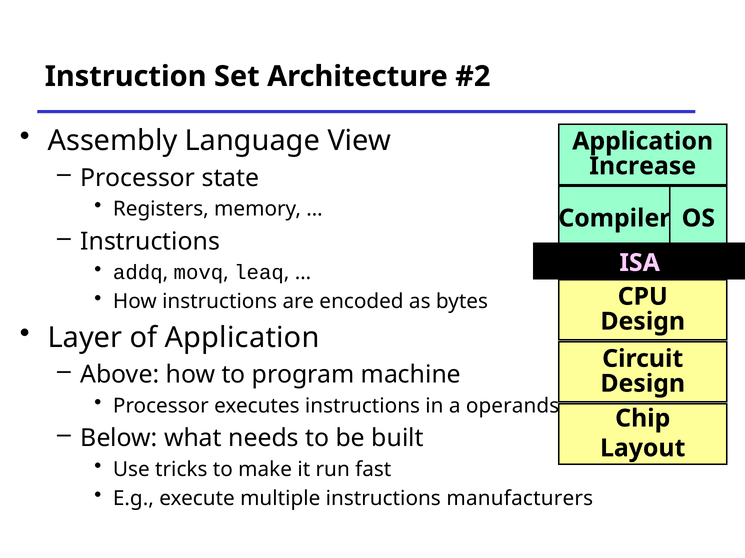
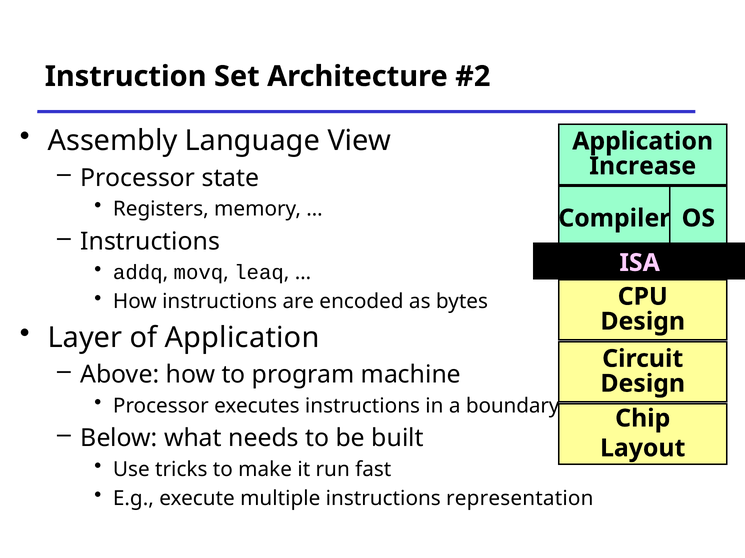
operands: operands -> boundary
manufacturers: manufacturers -> representation
